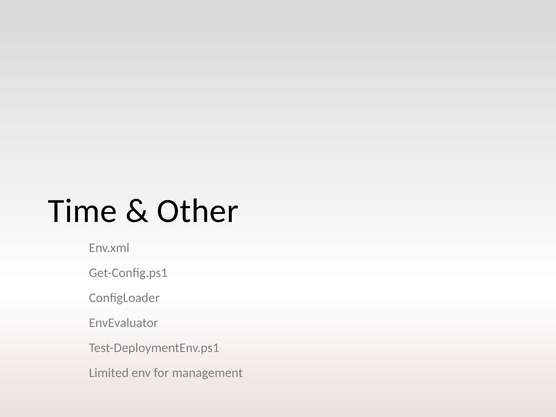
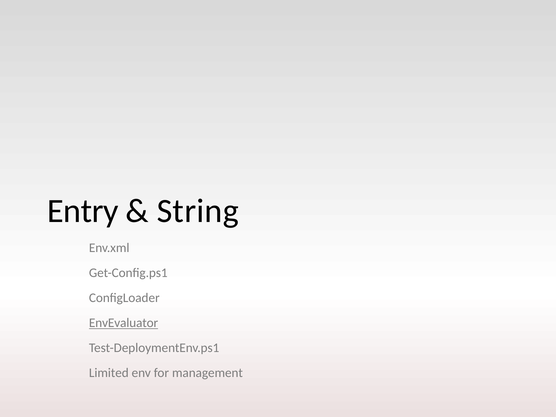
Time: Time -> Entry
Other: Other -> String
EnvEvaluator underline: none -> present
